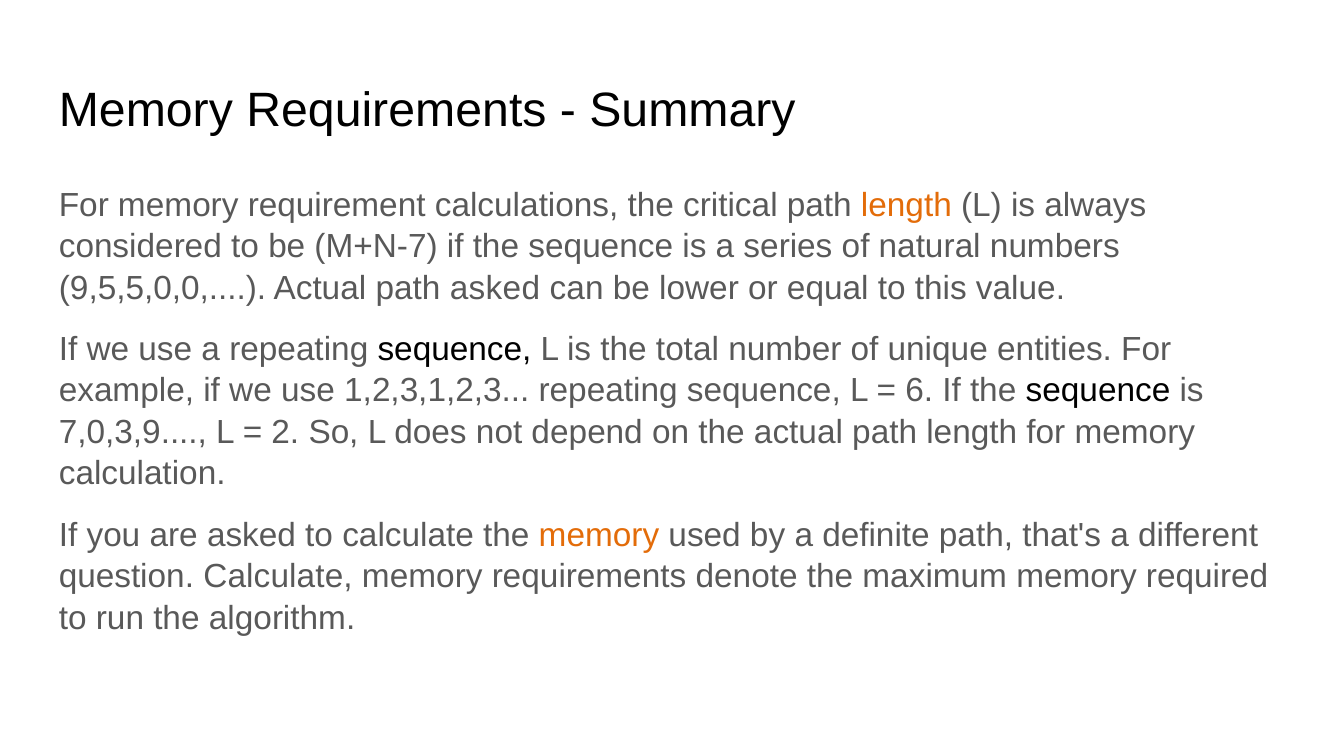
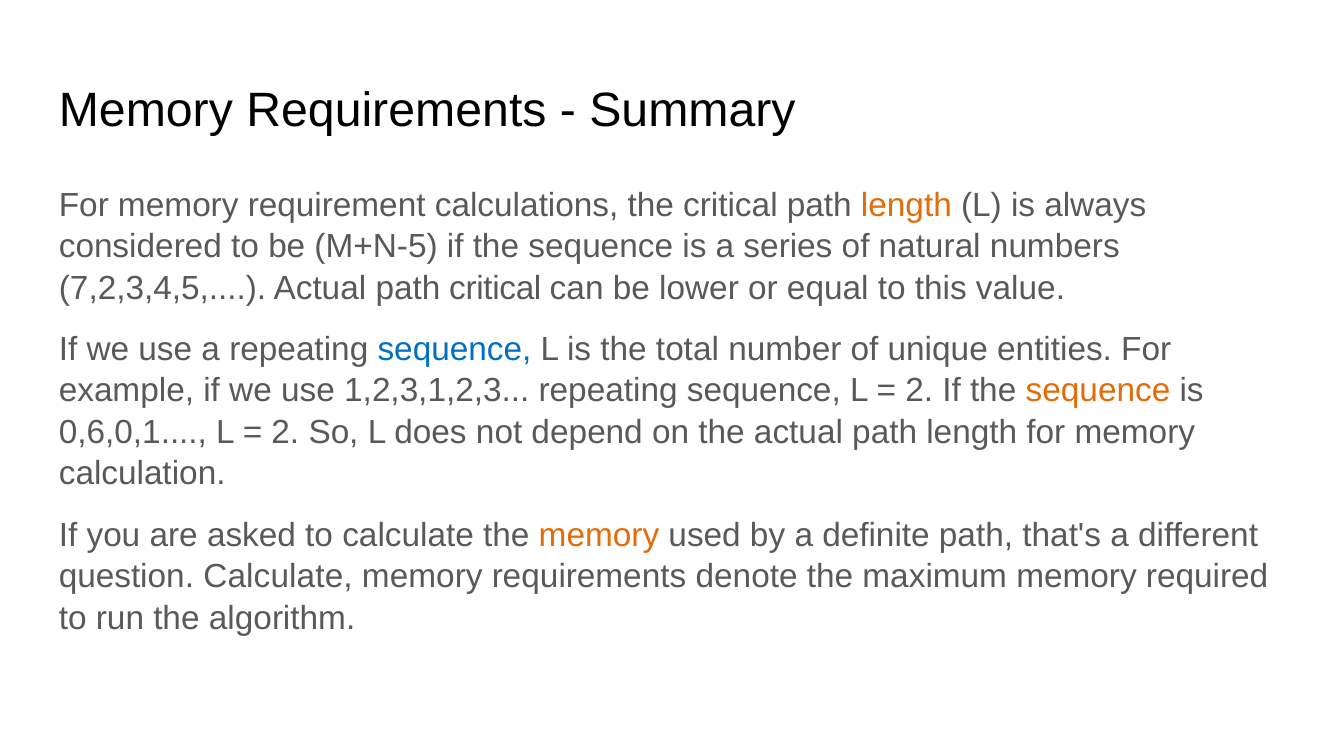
M+N-7: M+N-7 -> M+N-5
9,5,5,0,0: 9,5,5,0,0 -> 7,2,3,4,5
path asked: asked -> critical
sequence at (454, 350) colour: black -> blue
6 at (919, 391): 6 -> 2
sequence at (1098, 391) colour: black -> orange
7,0,3,9: 7,0,3,9 -> 0,6,0,1
